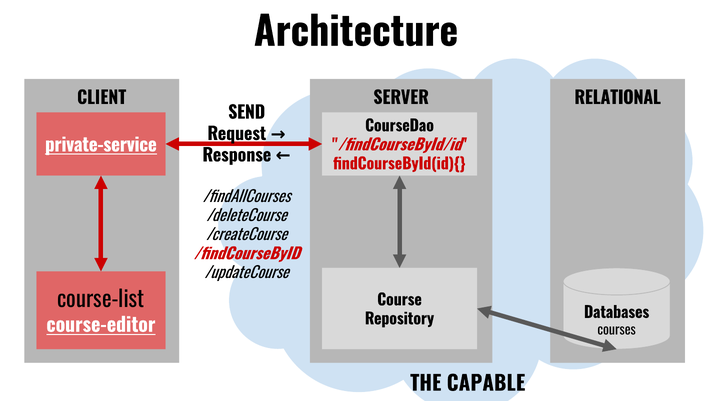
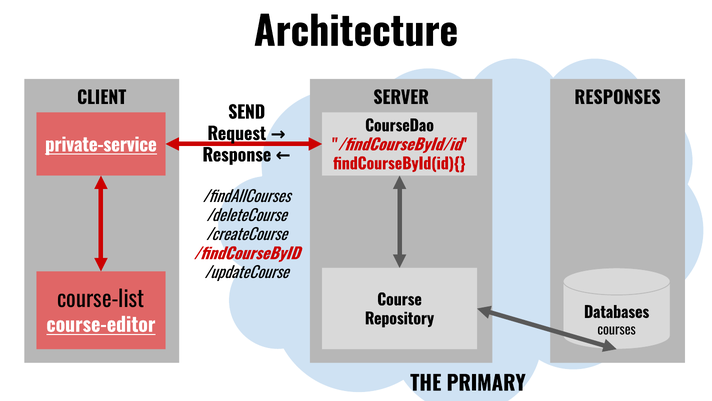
RELATIONAL: RELATIONAL -> RESPONSES
CAPABLE: CAPABLE -> PRIMARY
